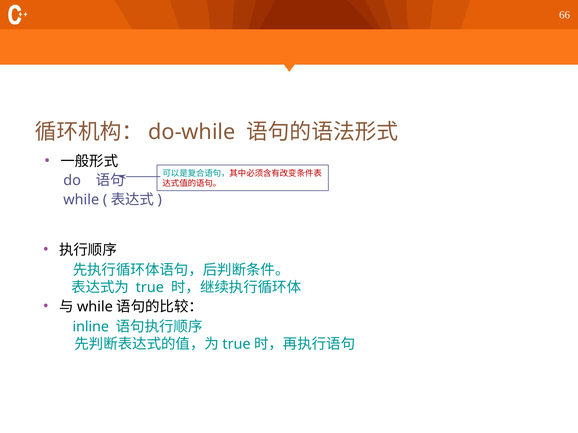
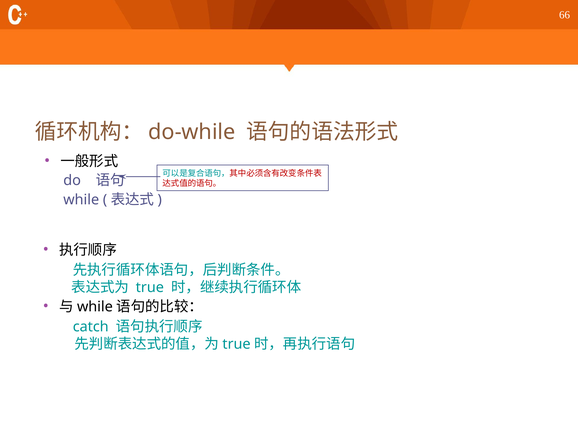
inline: inline -> catch
